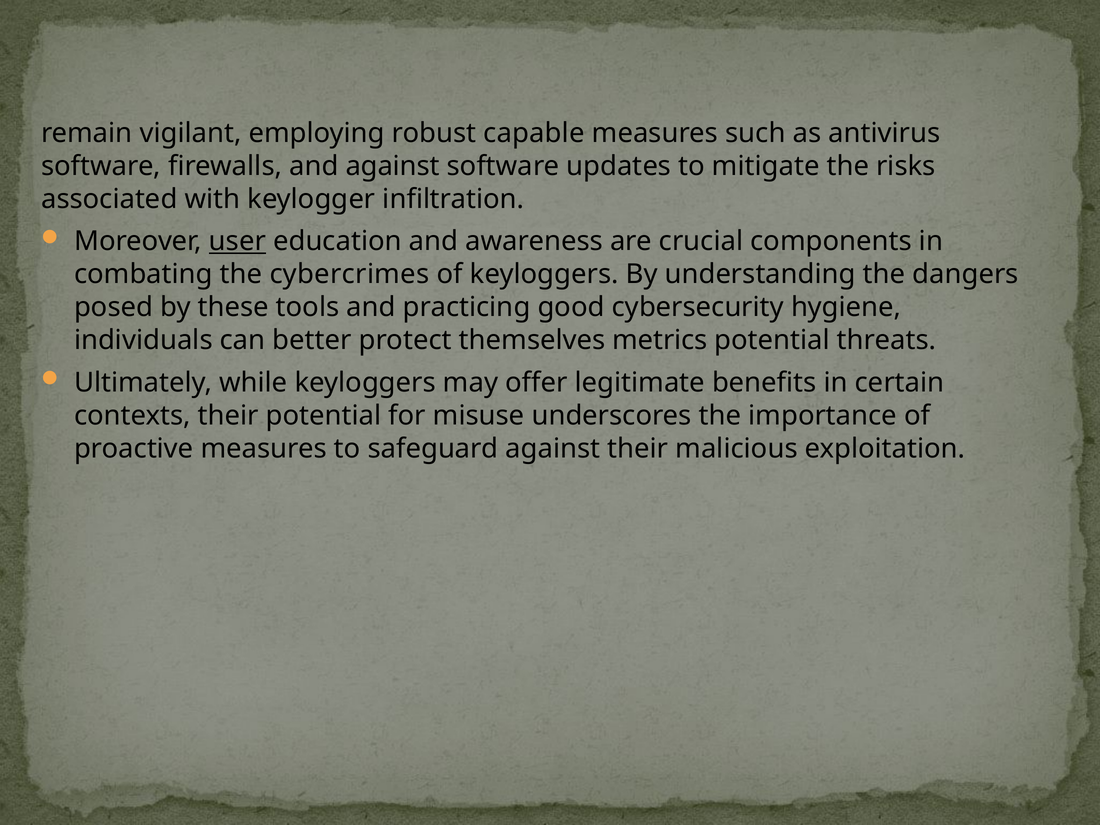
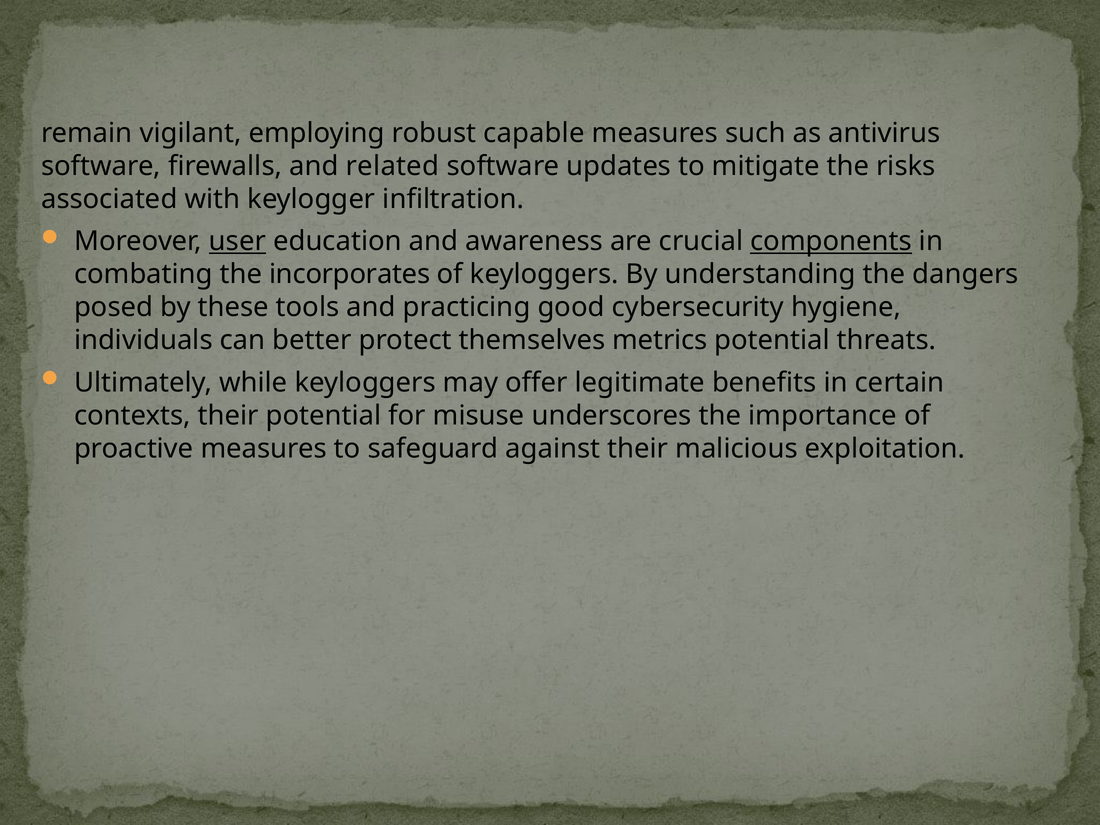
and against: against -> related
components underline: none -> present
cybercrimes: cybercrimes -> incorporates
